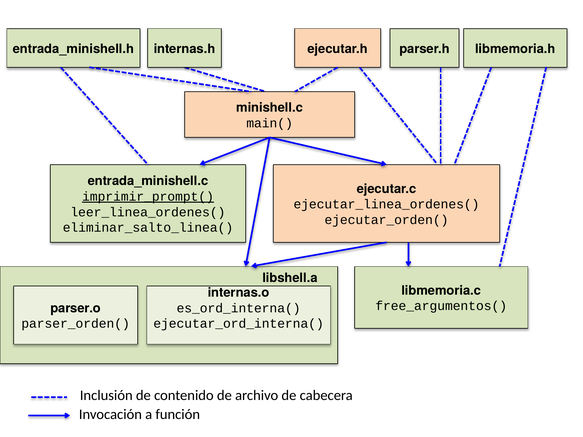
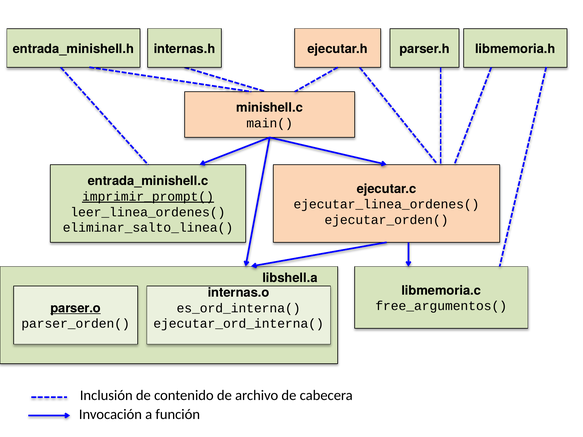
parser.o underline: none -> present
